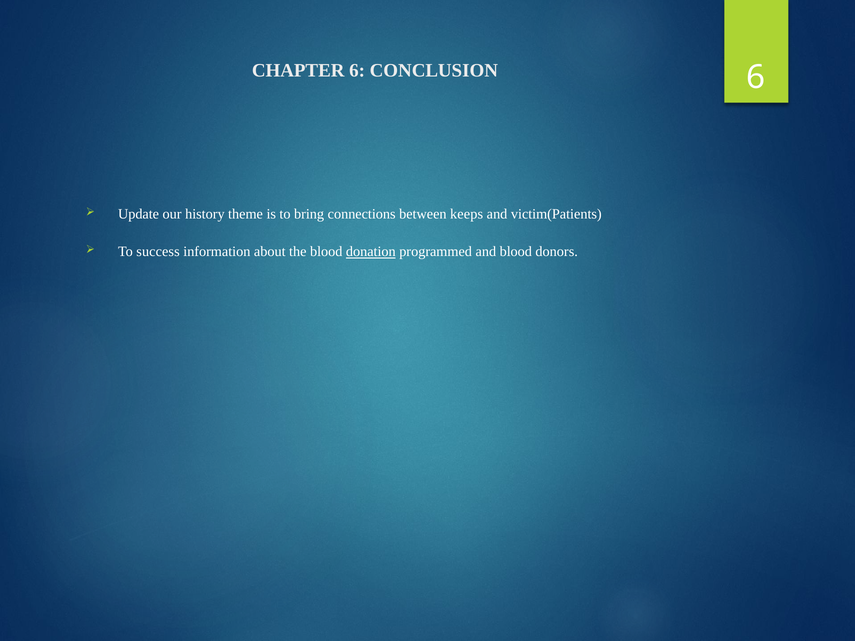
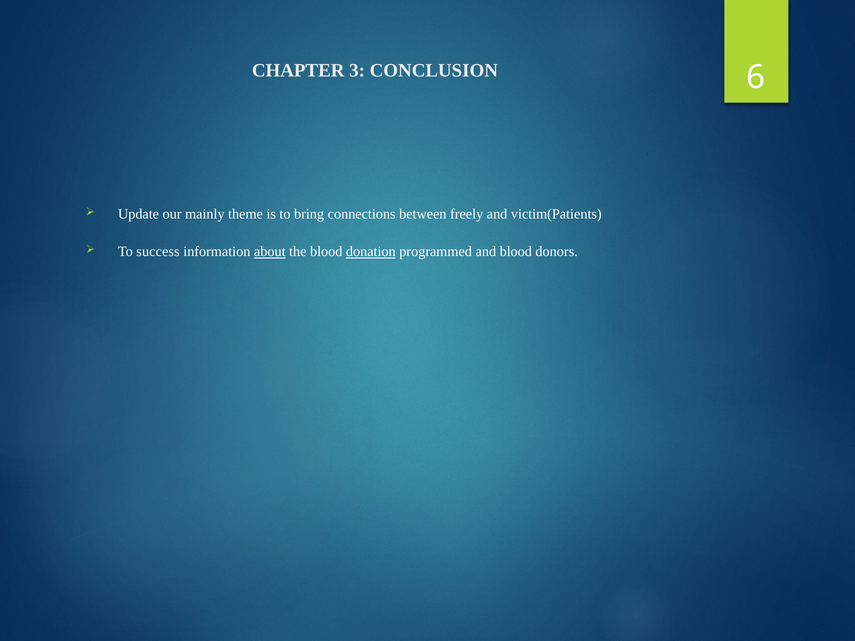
CHAPTER 6: 6 -> 3
history: history -> mainly
keeps: keeps -> freely
about underline: none -> present
